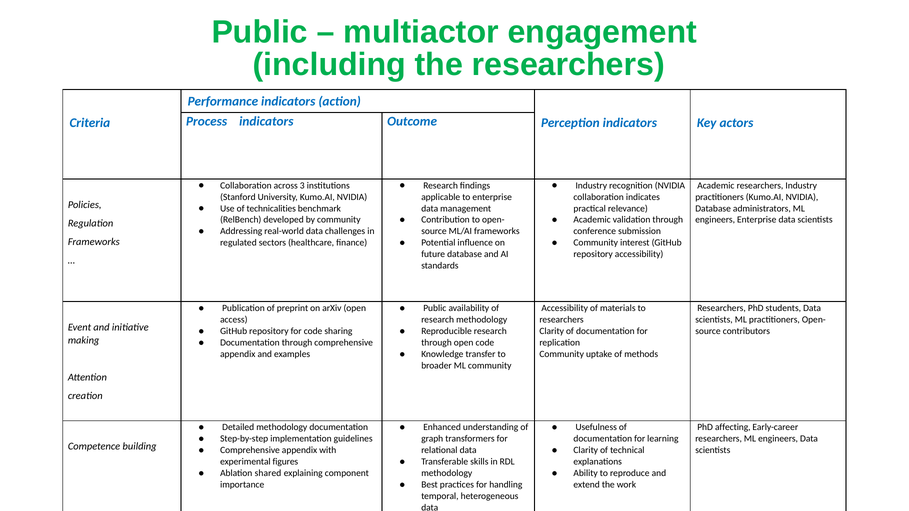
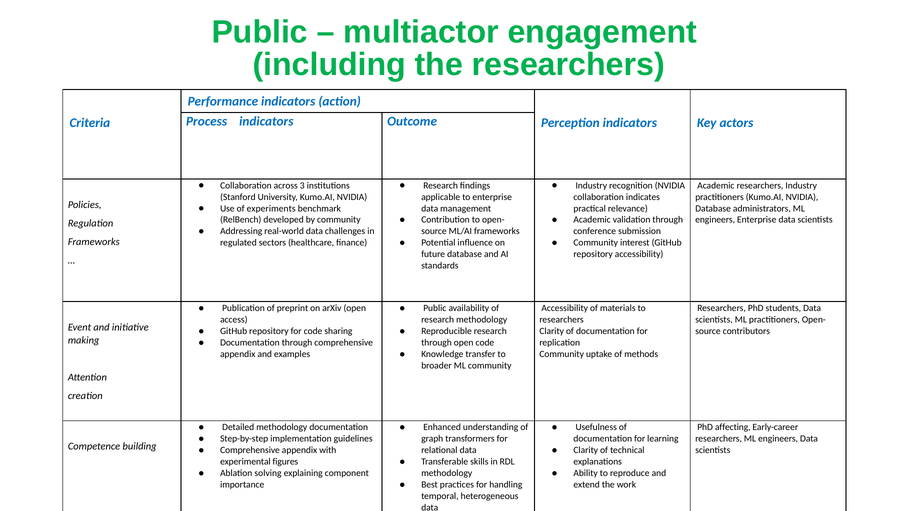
technicalities: technicalities -> experiments
shared: shared -> solving
